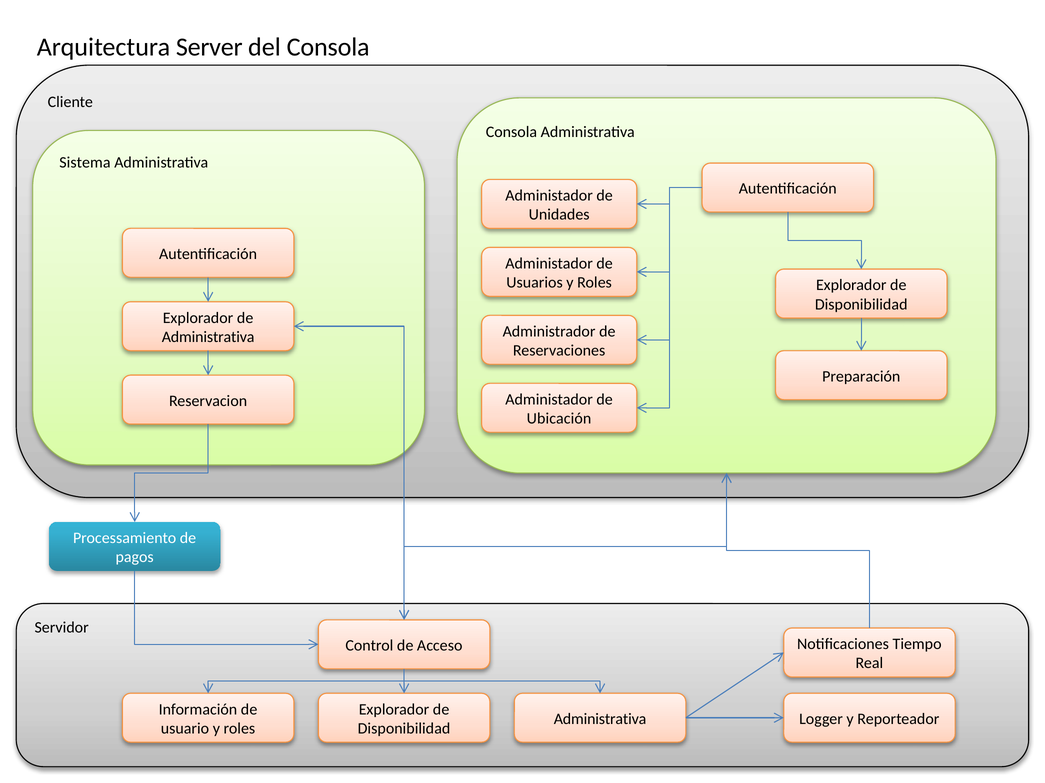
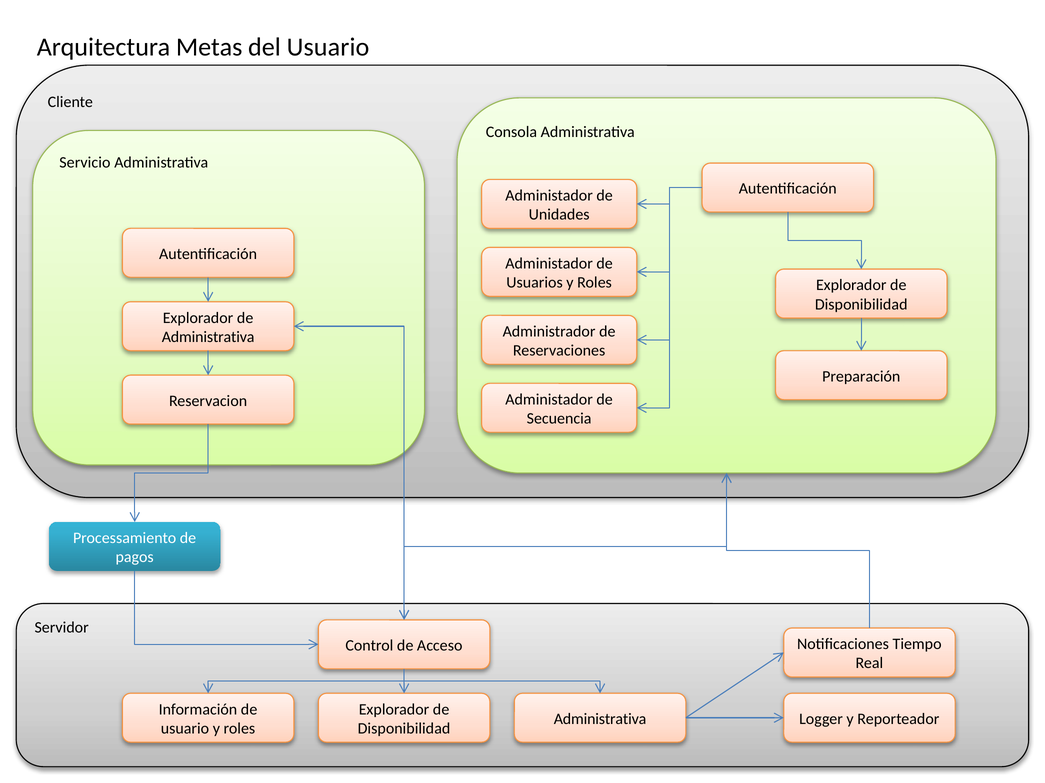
Server: Server -> Metas
del Consola: Consola -> Usuario
Sistema: Sistema -> Servicio
Ubicación: Ubicación -> Secuencia
